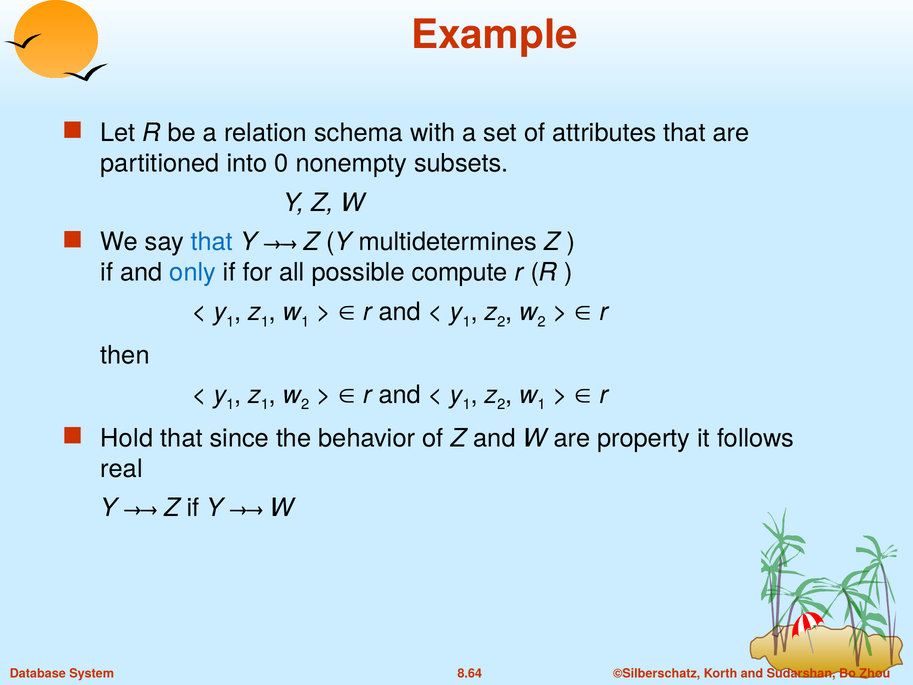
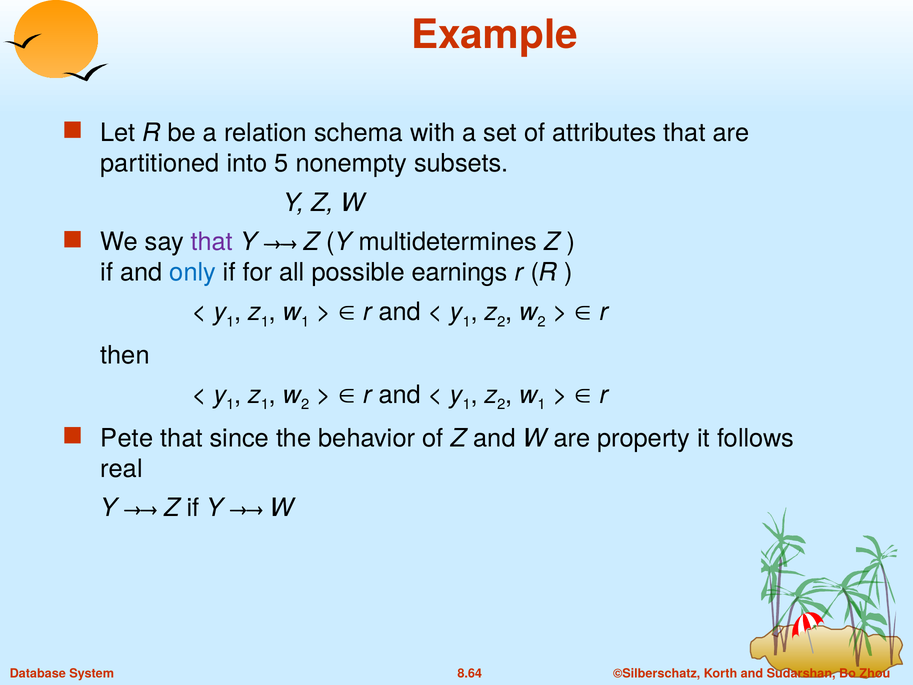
0: 0 -> 5
that at (212, 242) colour: blue -> purple
compute: compute -> earnings
Hold: Hold -> Pete
